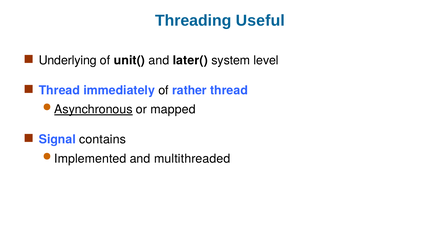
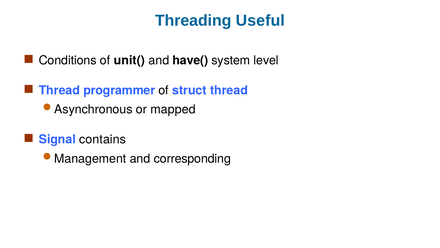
Underlying: Underlying -> Conditions
later(: later( -> have(
immediately: immediately -> programmer
rather: rather -> struct
Asynchronous underline: present -> none
Implemented: Implemented -> Management
multithreaded: multithreaded -> corresponding
